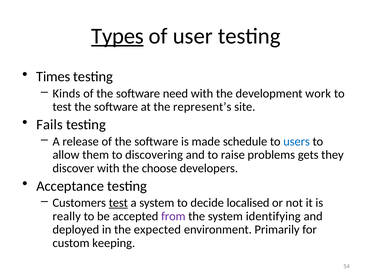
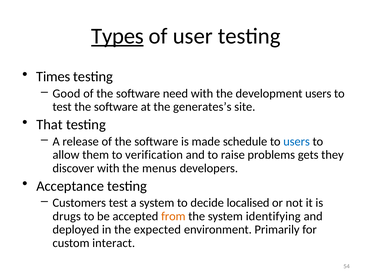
Kinds: Kinds -> Good
development work: work -> users
represent’s: represent’s -> generates’s
Fails: Fails -> That
discovering: discovering -> verification
choose: choose -> menus
test at (118, 203) underline: present -> none
really: really -> drugs
from colour: purple -> orange
keeping: keeping -> interact
